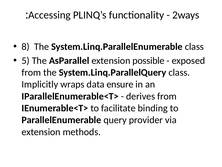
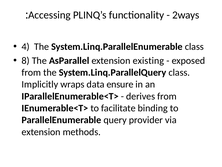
8: 8 -> 4
5: 5 -> 8
possible: possible -> existing
